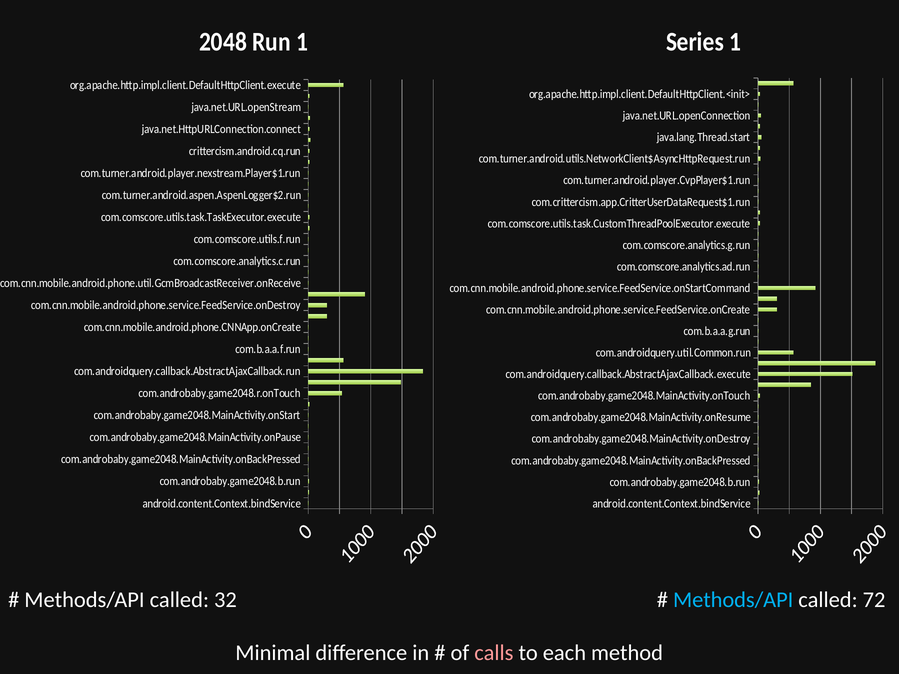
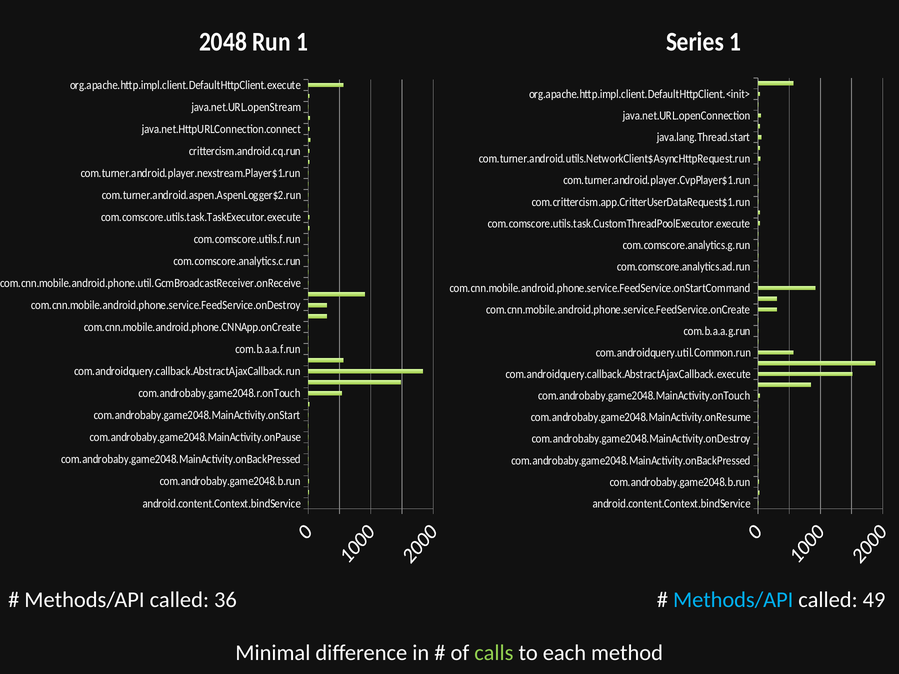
32: 32 -> 36
72: 72 -> 49
calls colour: pink -> light green
